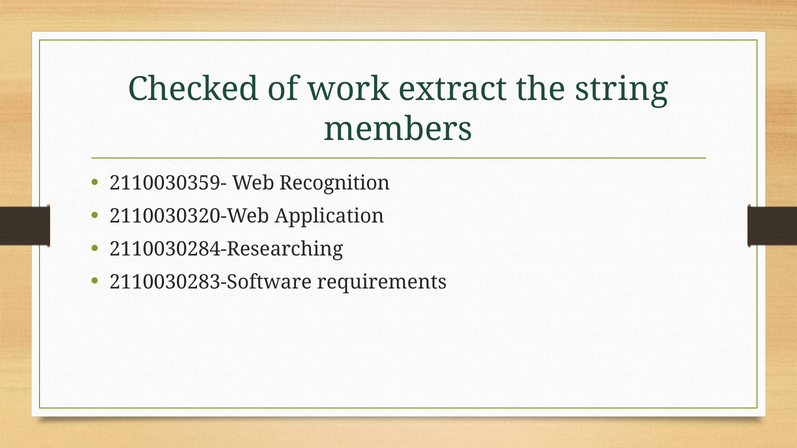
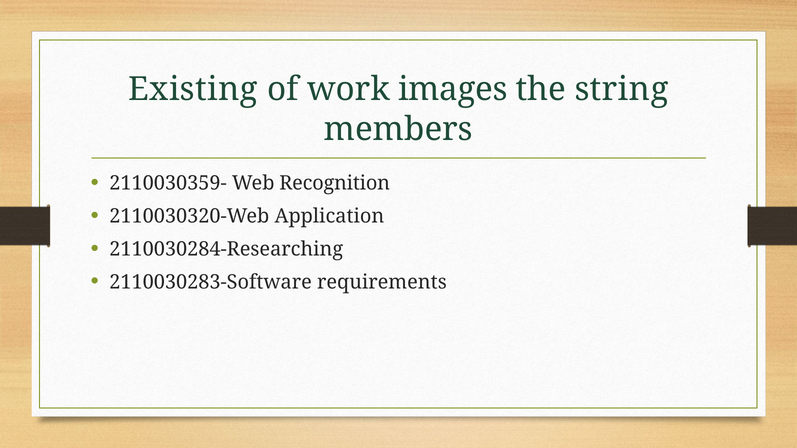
Checked: Checked -> Existing
extract: extract -> images
